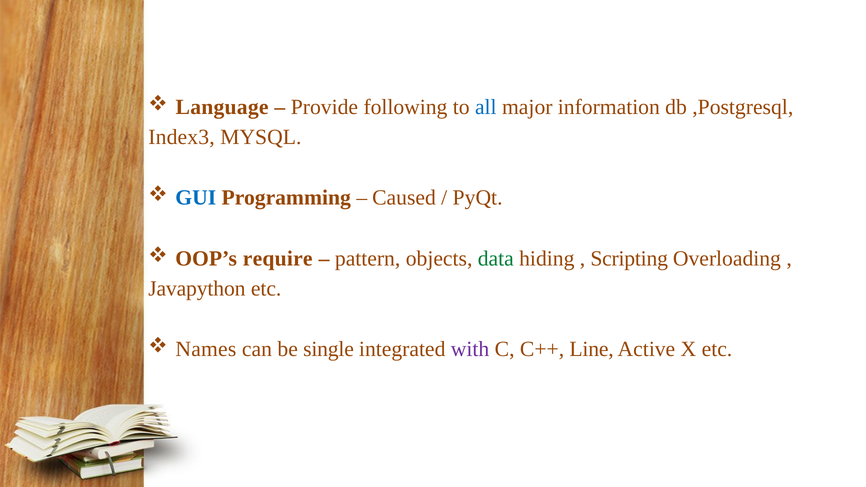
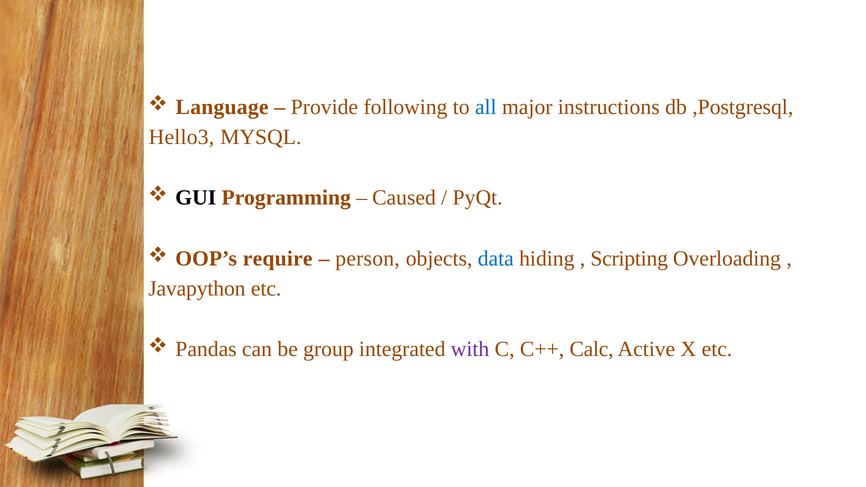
information: information -> instructions
Index3: Index3 -> Hello3
GUI colour: blue -> black
pattern: pattern -> person
data colour: green -> blue
Names: Names -> Pandas
single: single -> group
Line: Line -> Calc
